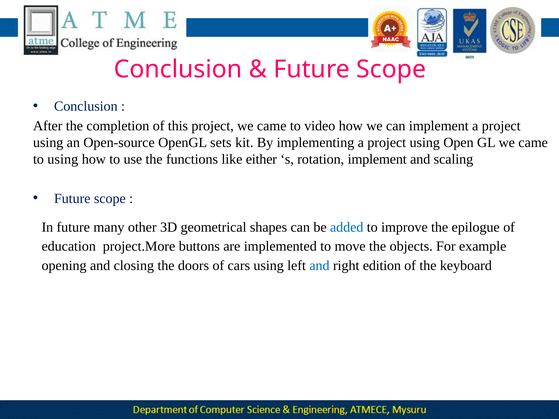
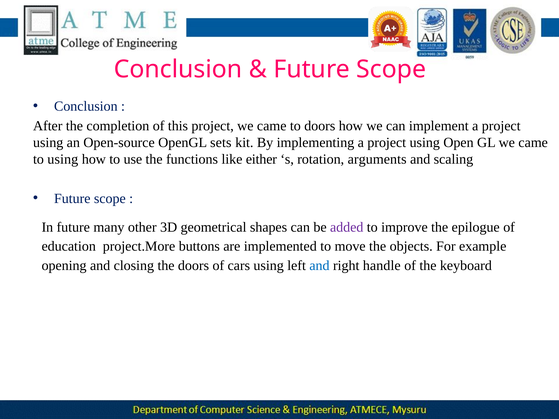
to video: video -> doors
rotation implement: implement -> arguments
added colour: blue -> purple
edition: edition -> handle
